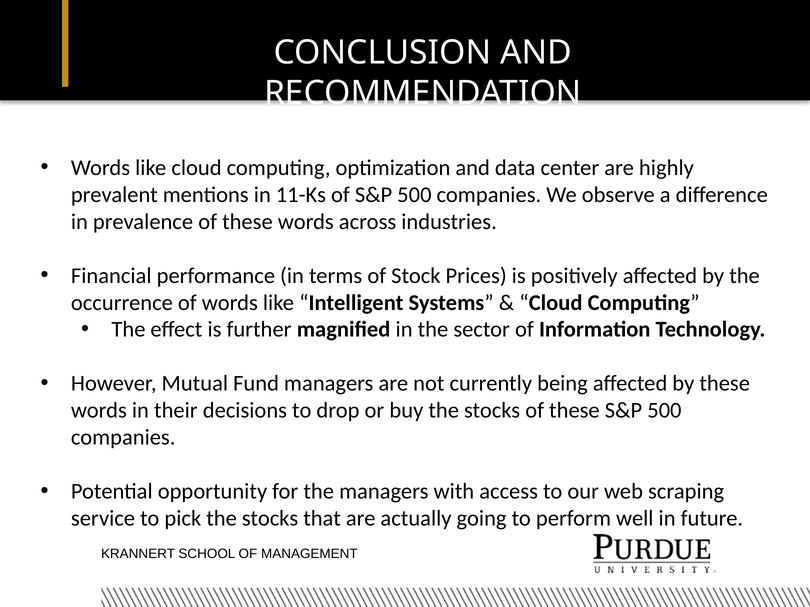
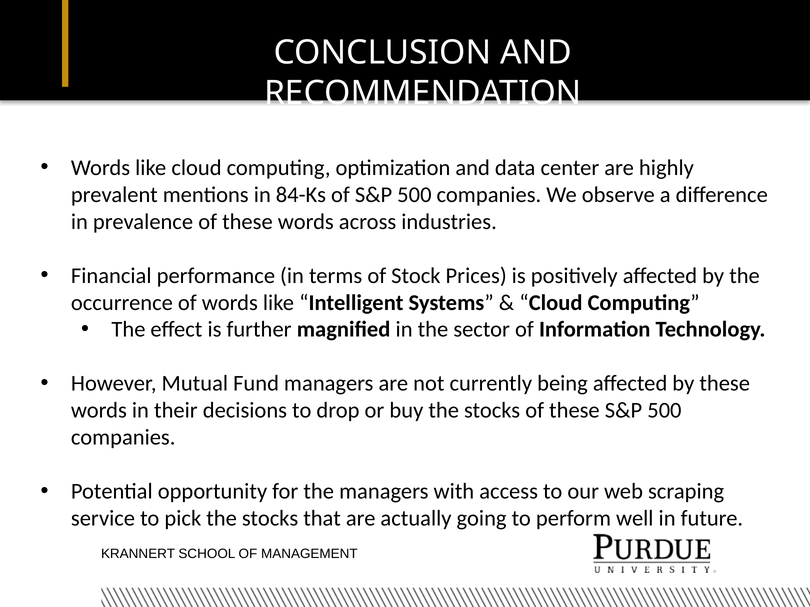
11-Ks: 11-Ks -> 84-Ks
